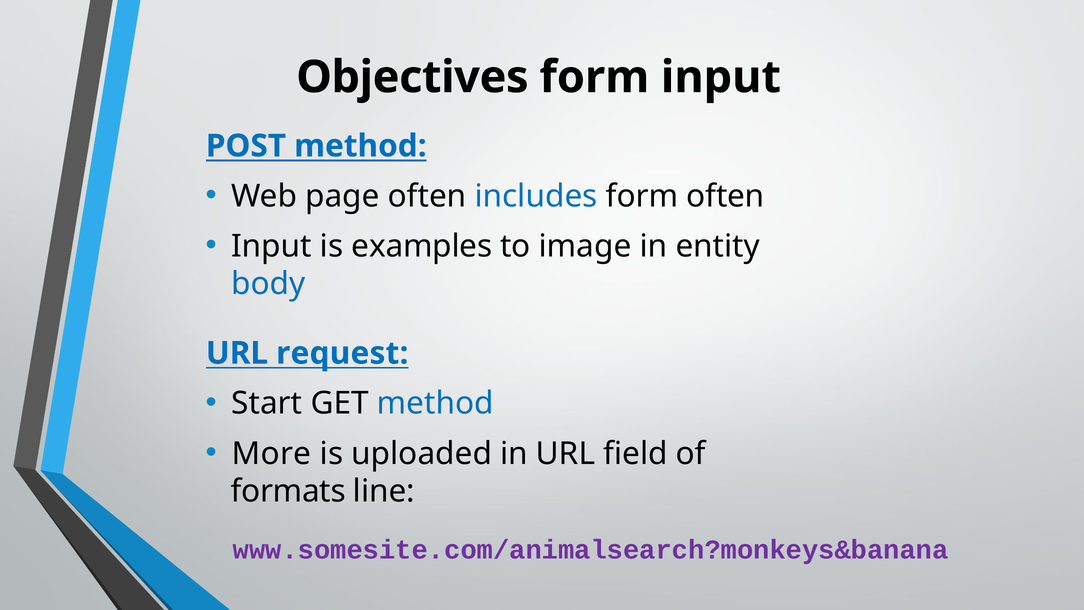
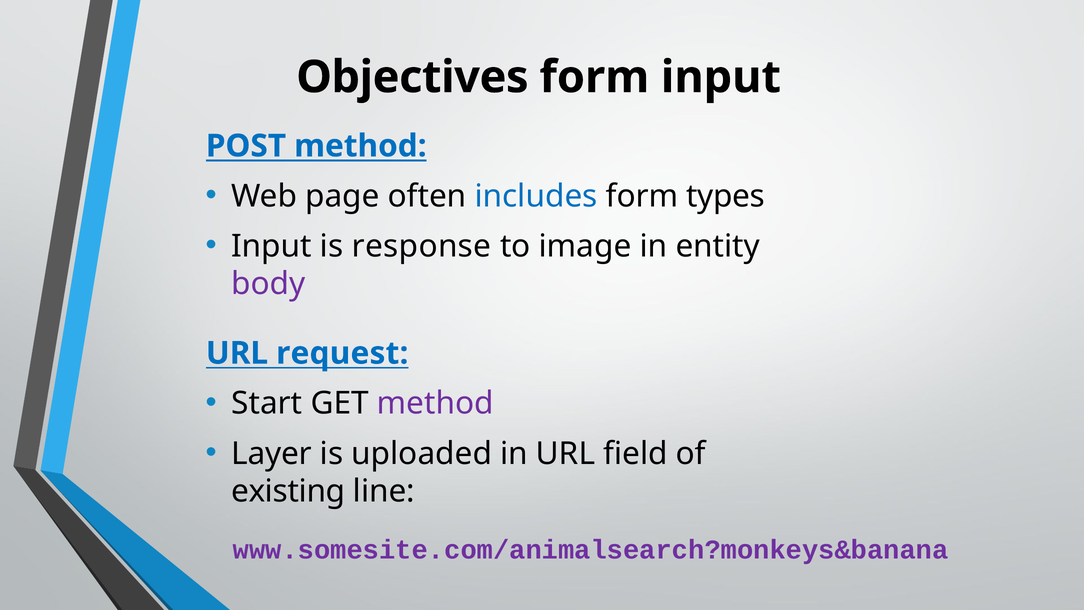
form often: often -> types
examples: examples -> response
body colour: blue -> purple
method at (435, 403) colour: blue -> purple
More: More -> Layer
formats: formats -> existing
